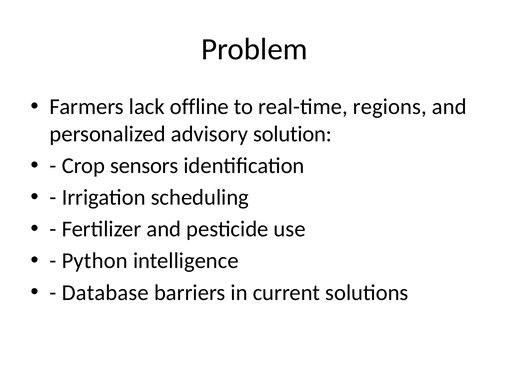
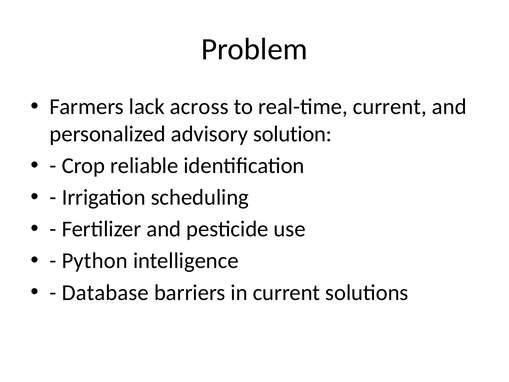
offline: offline -> across
real-time regions: regions -> current
sensors: sensors -> reliable
